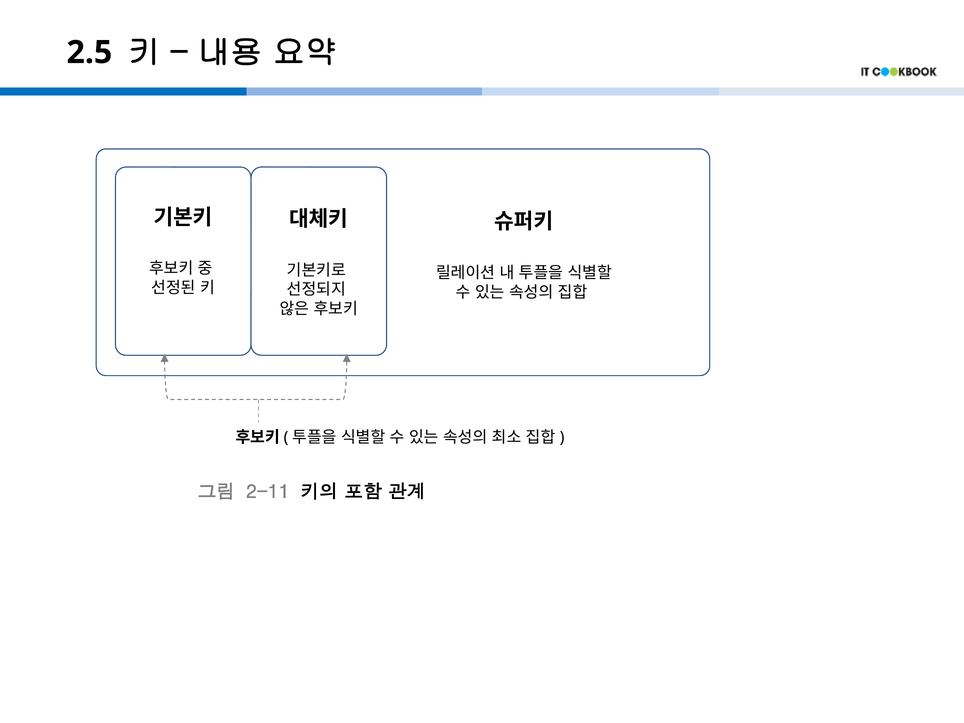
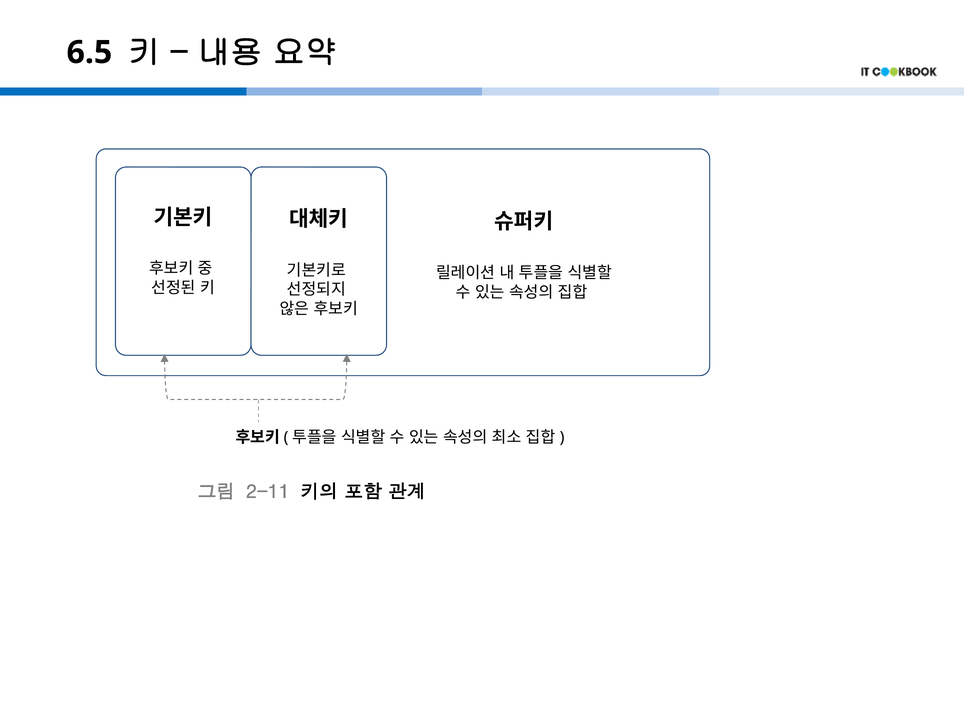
2.5: 2.5 -> 6.5
